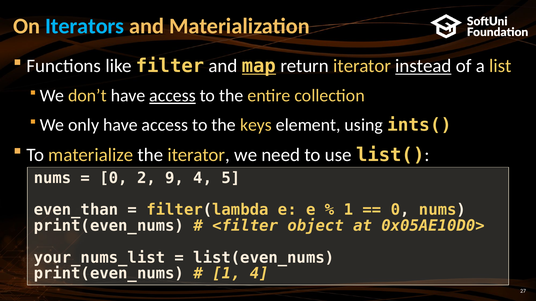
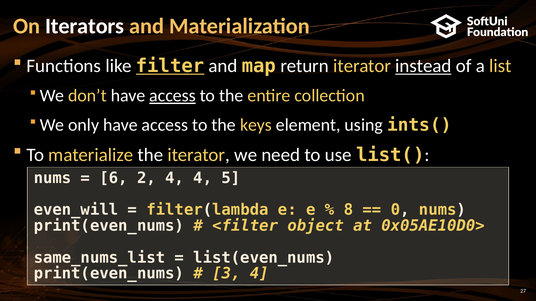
Iterators colour: light blue -> white
filter underline: none -> present
map underline: present -> none
0 at (114, 178): 0 -> 6
2 9: 9 -> 4
even_than: even_than -> even_will
1 at (348, 210): 1 -> 8
your_nums_list: your_nums_list -> same_nums_list
1 at (226, 274): 1 -> 3
